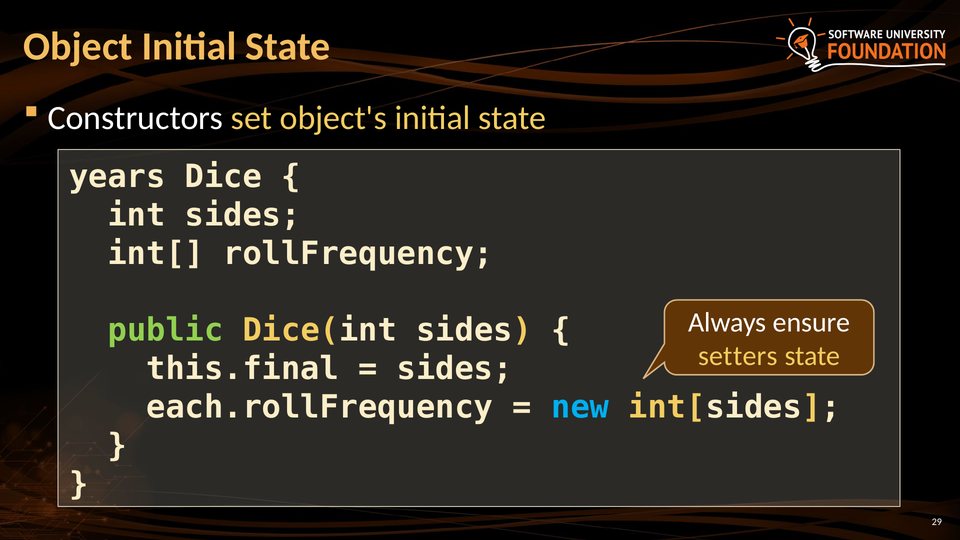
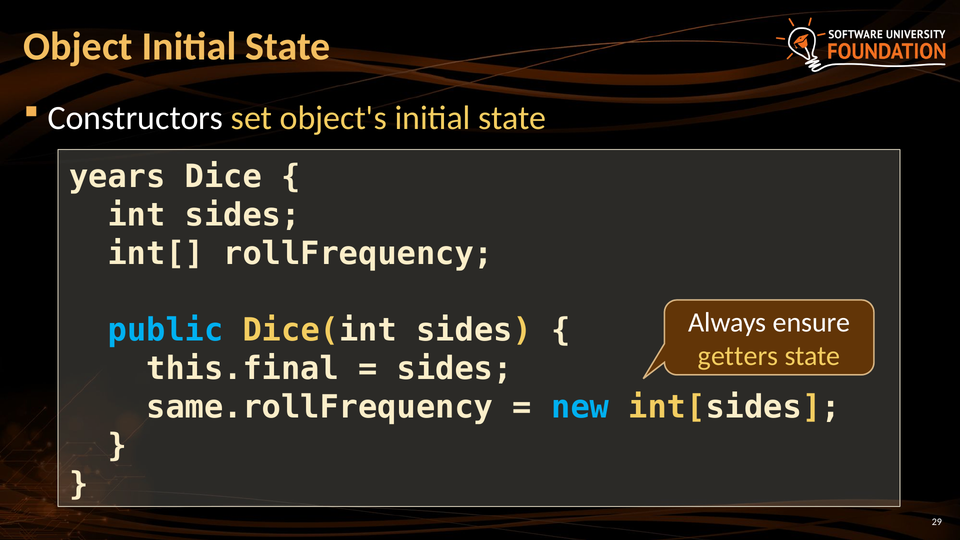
public colour: light green -> light blue
setters: setters -> getters
each.rollFrequency: each.rollFrequency -> same.rollFrequency
